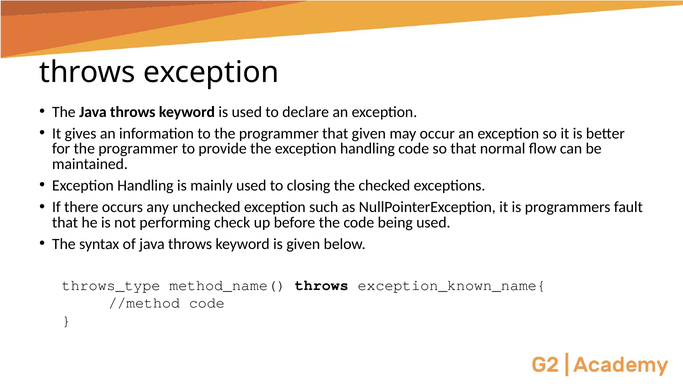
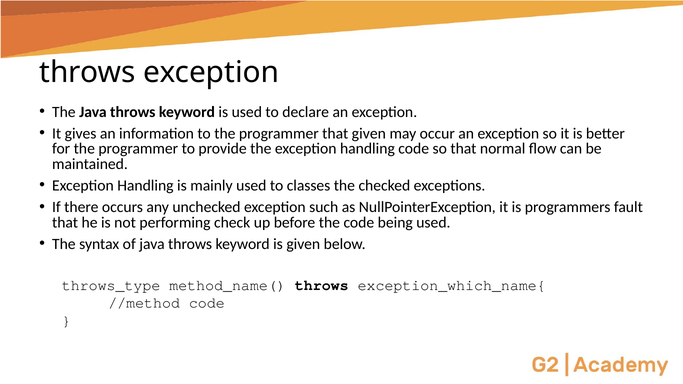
closing: closing -> classes
exception_known_name{: exception_known_name{ -> exception_which_name{
